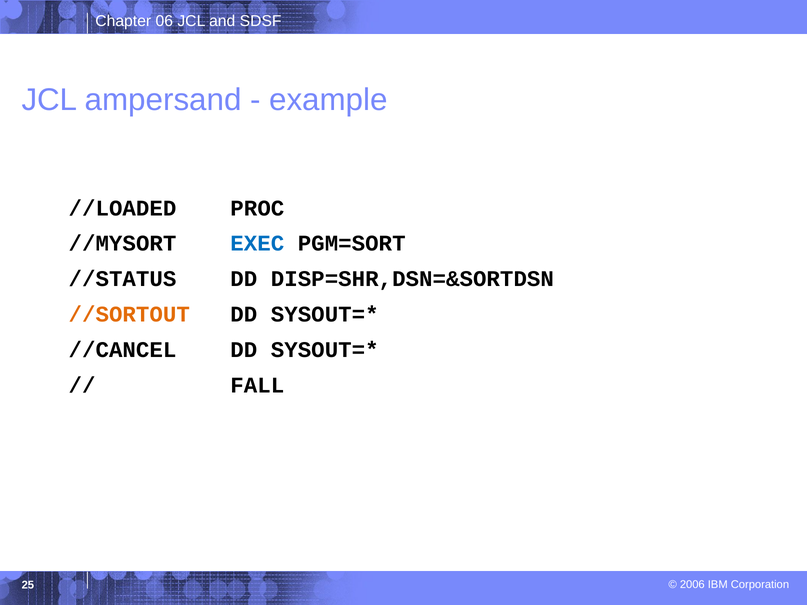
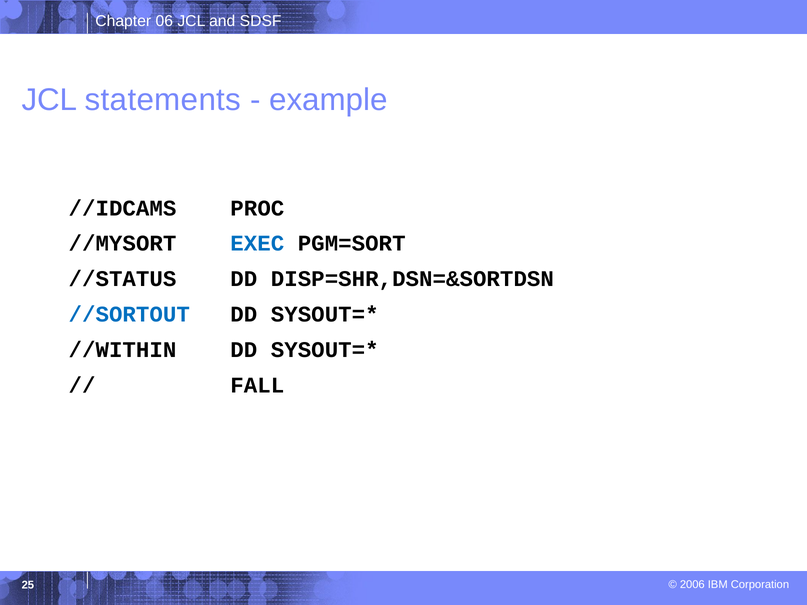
ampersand: ampersand -> statements
//LOADED: //LOADED -> //IDCAMS
//SORTOUT colour: orange -> blue
//CANCEL: //CANCEL -> //WITHIN
